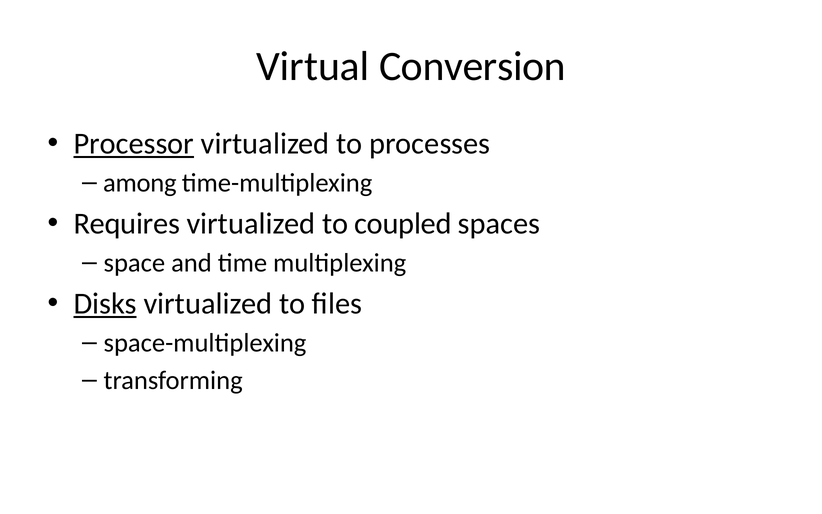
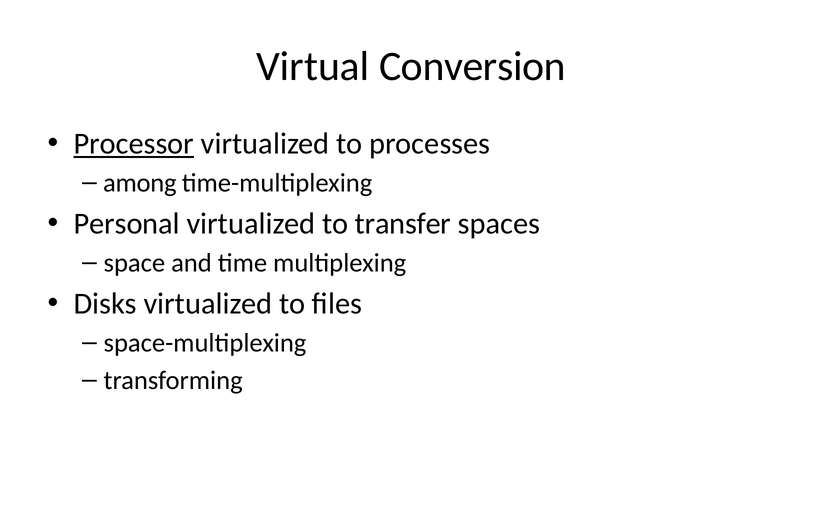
Requires: Requires -> Personal
coupled: coupled -> transfer
Disks underline: present -> none
